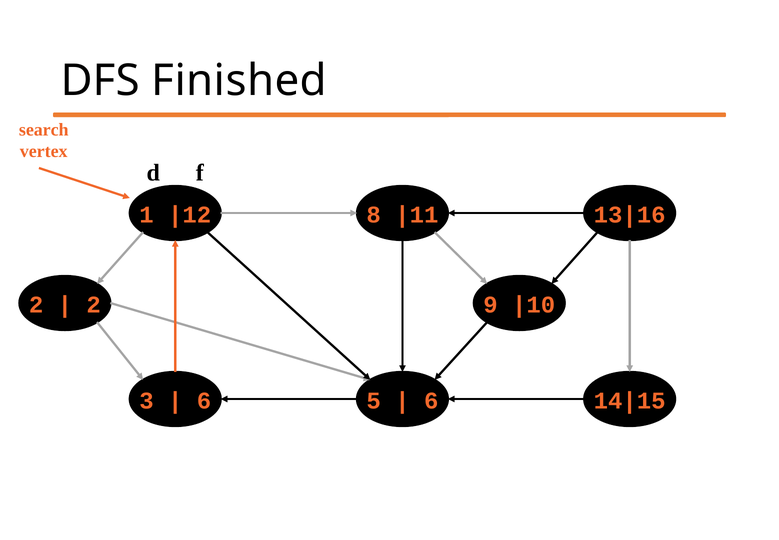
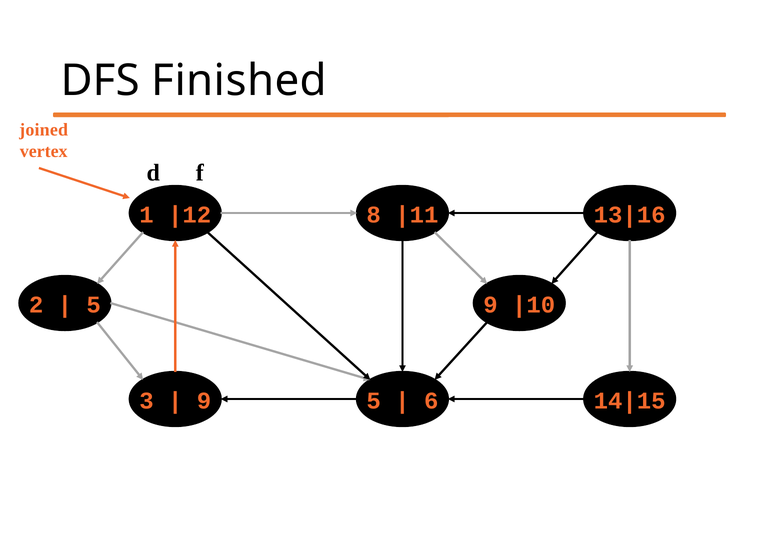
search: search -> joined
2 at (94, 304): 2 -> 5
6 at (204, 400): 6 -> 9
